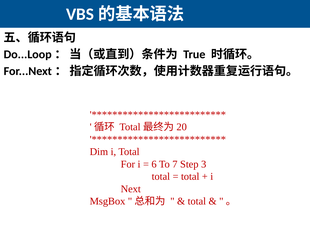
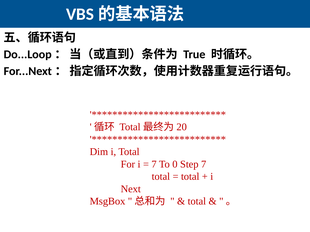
6 at (154, 165): 6 -> 7
7: 7 -> 0
Step 3: 3 -> 7
